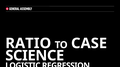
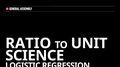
CASE: CASE -> UNIT
